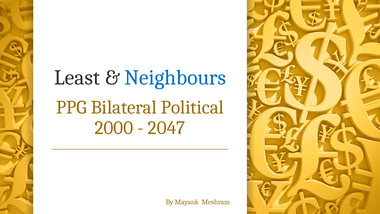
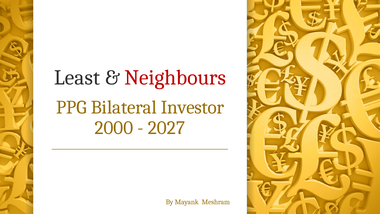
Neighbours colour: blue -> red
Political: Political -> Investor
2047: 2047 -> 2027
